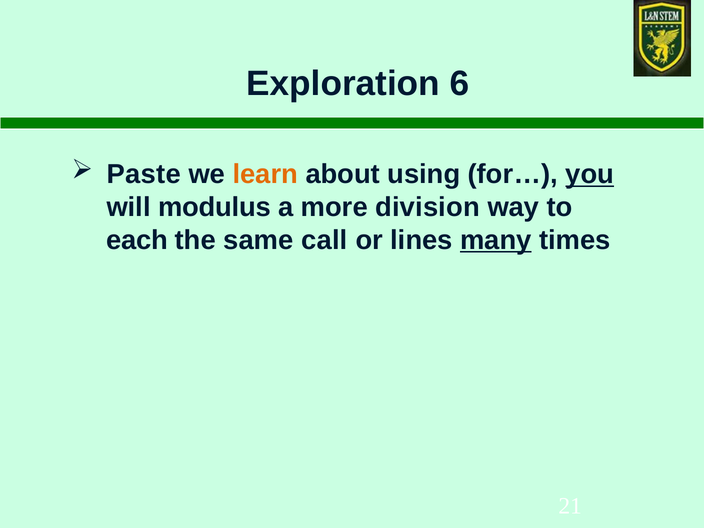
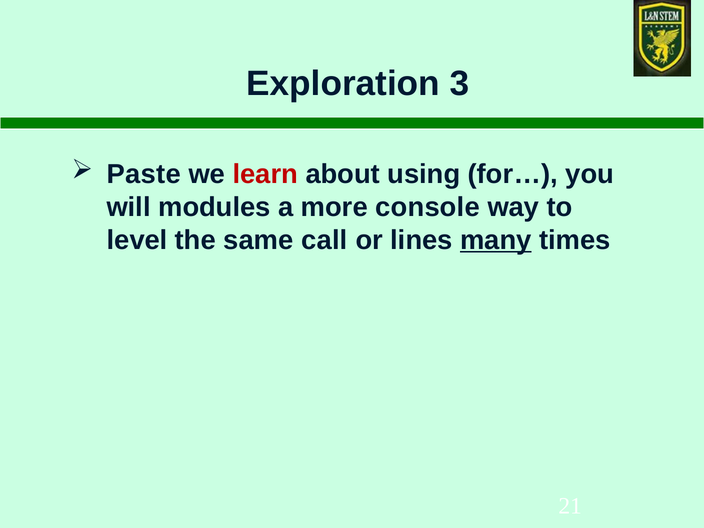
6: 6 -> 3
learn colour: orange -> red
you underline: present -> none
modulus: modulus -> modules
division: division -> console
each: each -> level
